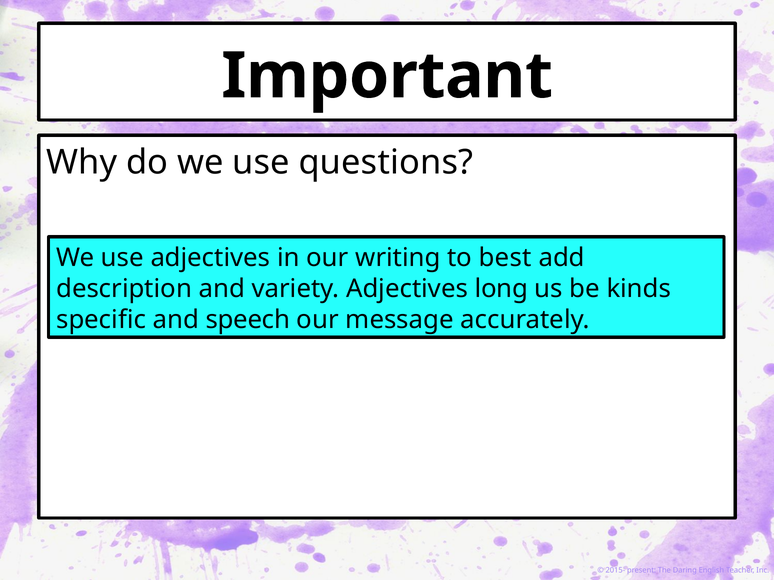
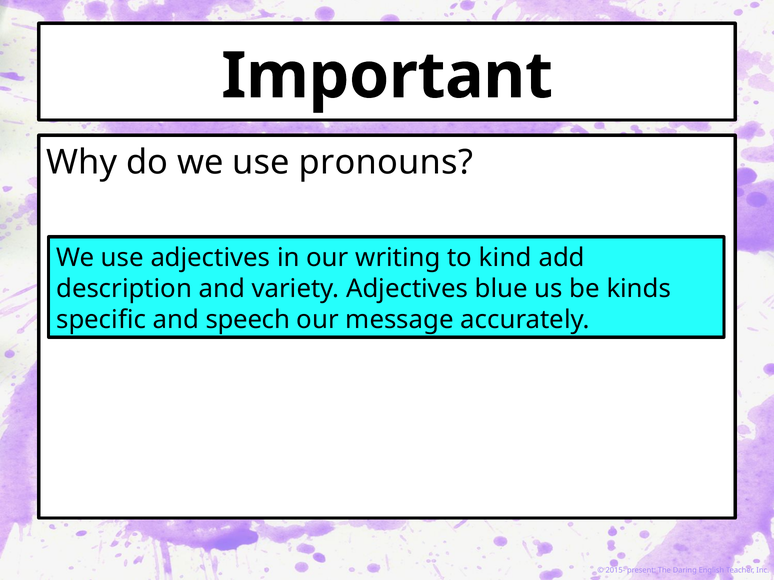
questions: questions -> pronouns
best: best -> kind
long: long -> blue
